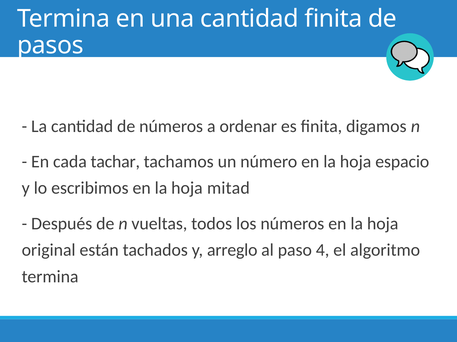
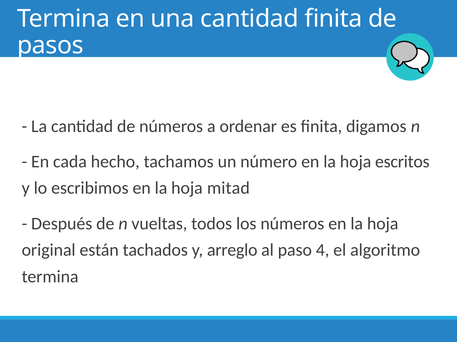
tachar: tachar -> hecho
espacio: espacio -> escritos
